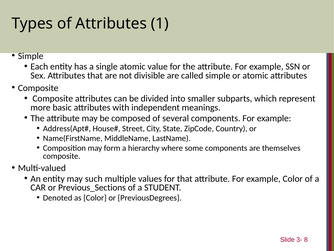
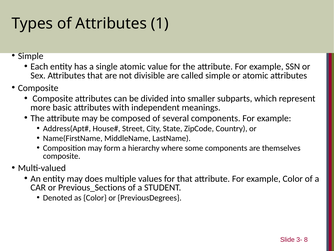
such: such -> does
